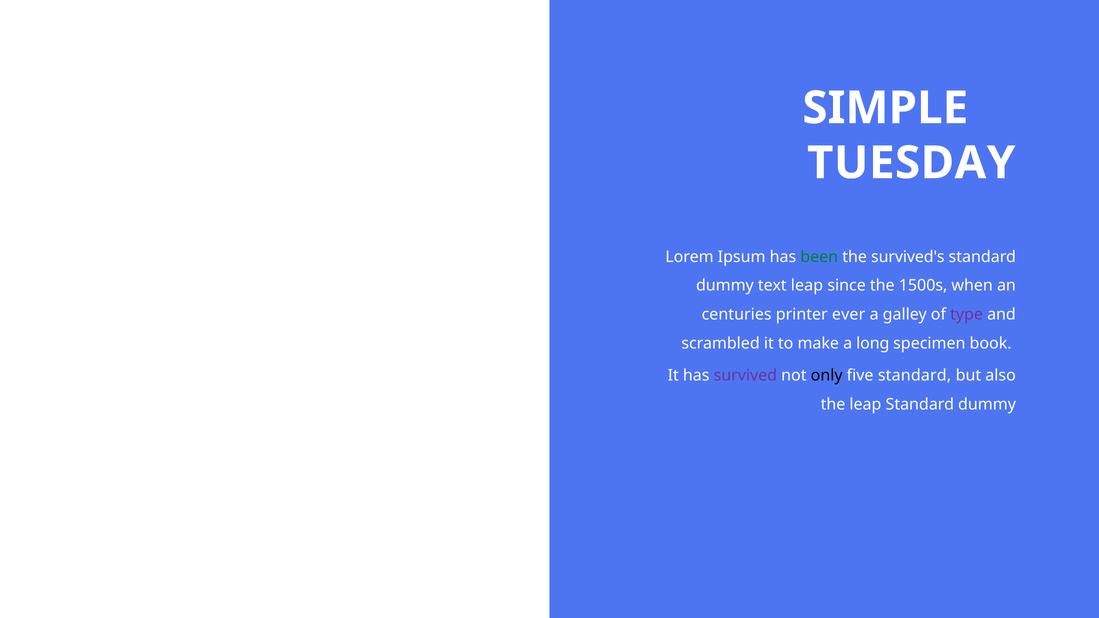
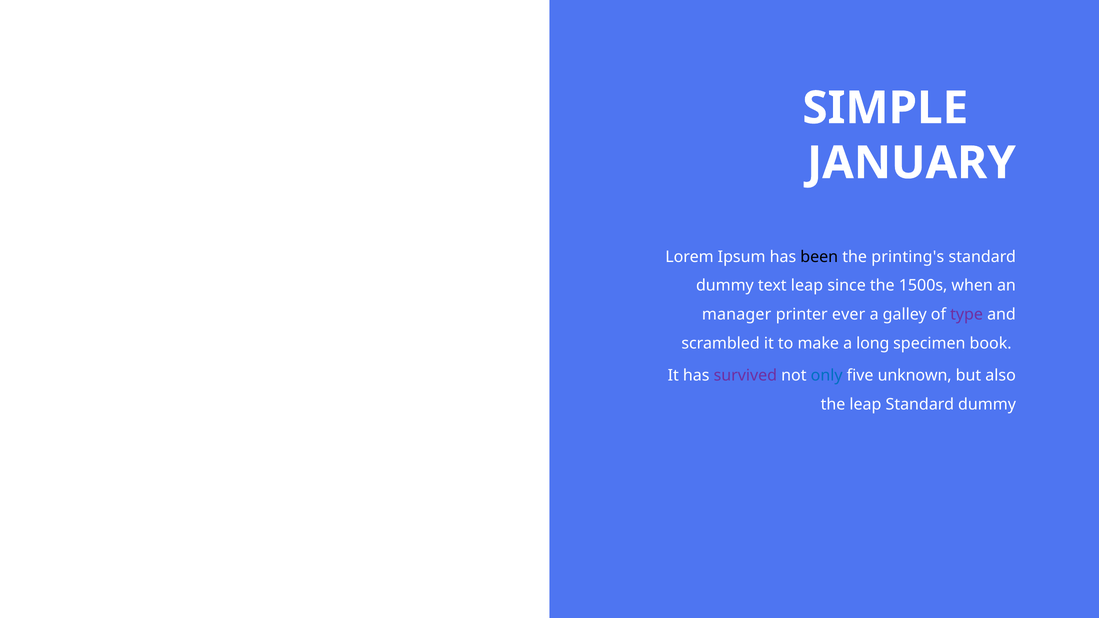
TUESDAY: TUESDAY -> JANUARY
been colour: green -> black
survived's: survived's -> printing's
centuries: centuries -> manager
only colour: black -> blue
five standard: standard -> unknown
